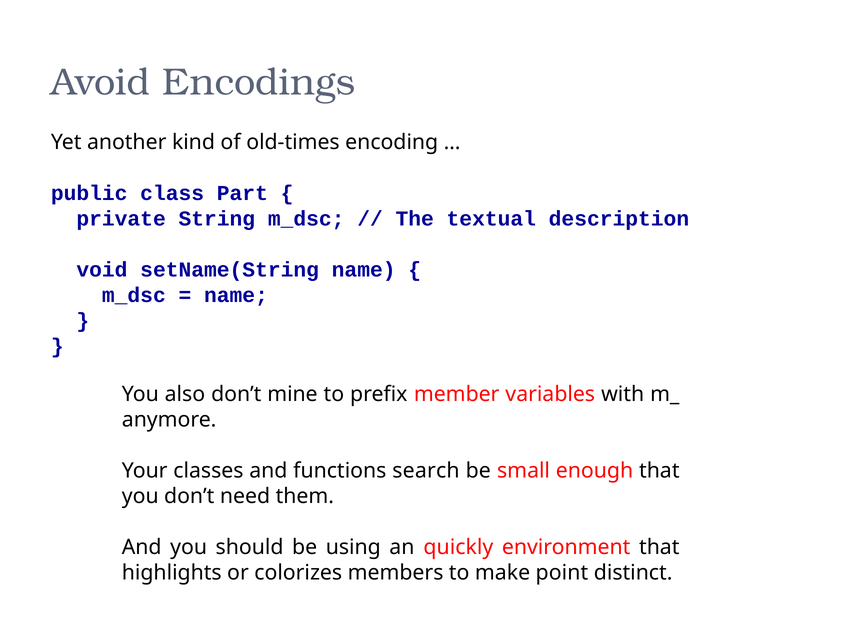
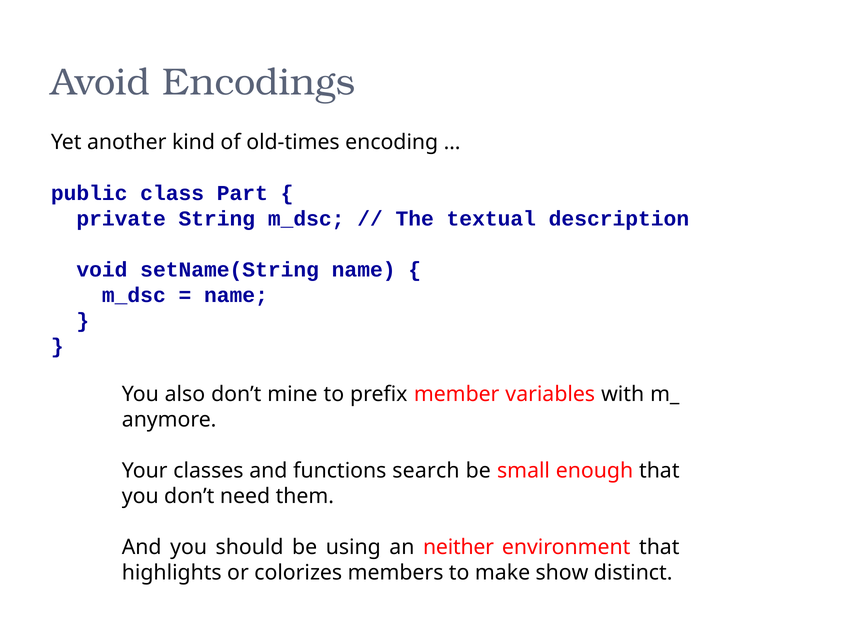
quickly: quickly -> neither
point: point -> show
